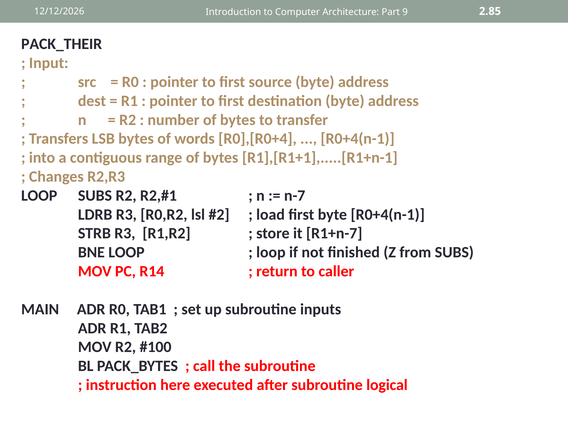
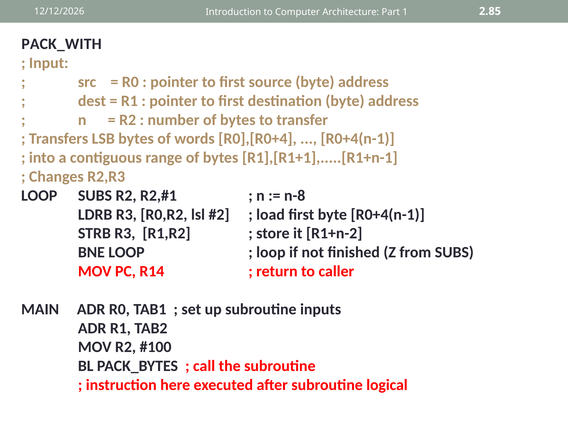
9: 9 -> 1
PACK_THEIR: PACK_THEIR -> PACK_WITH
n-7: n-7 -> n-8
R1+n-7: R1+n-7 -> R1+n-2
